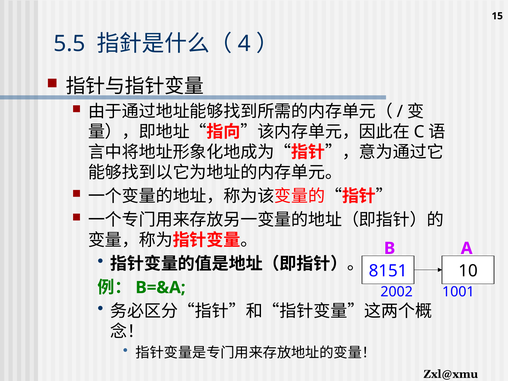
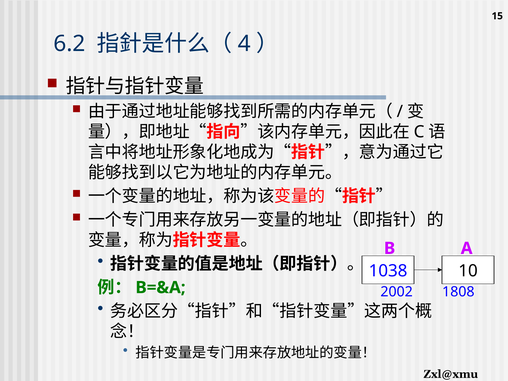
5.5: 5.5 -> 6.2
8151: 8151 -> 1038
1001: 1001 -> 1808
